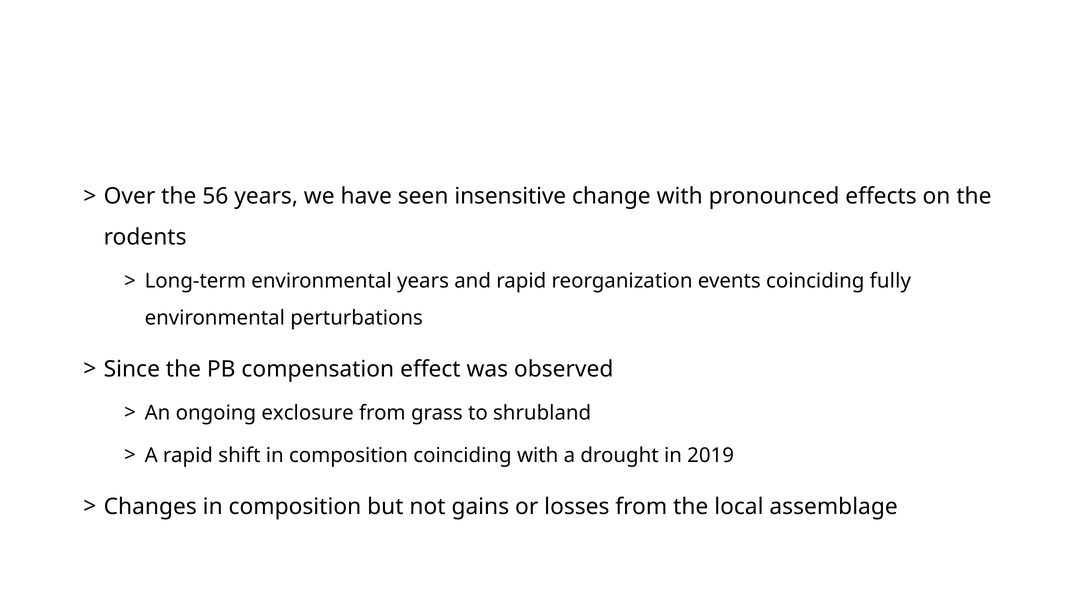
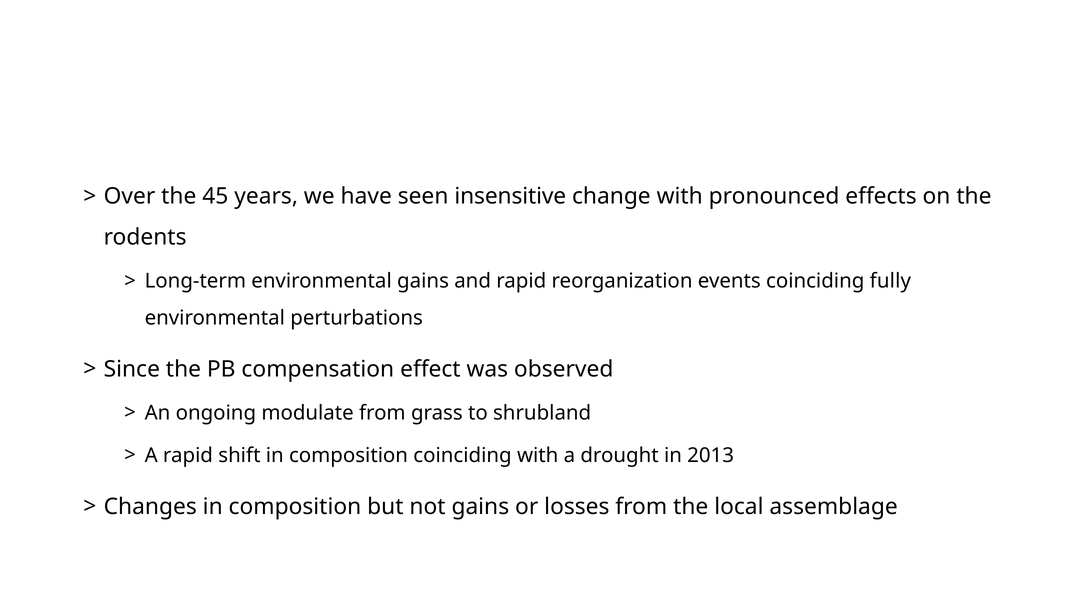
56: 56 -> 45
environmental years: years -> gains
exclosure: exclosure -> modulate
2019: 2019 -> 2013
